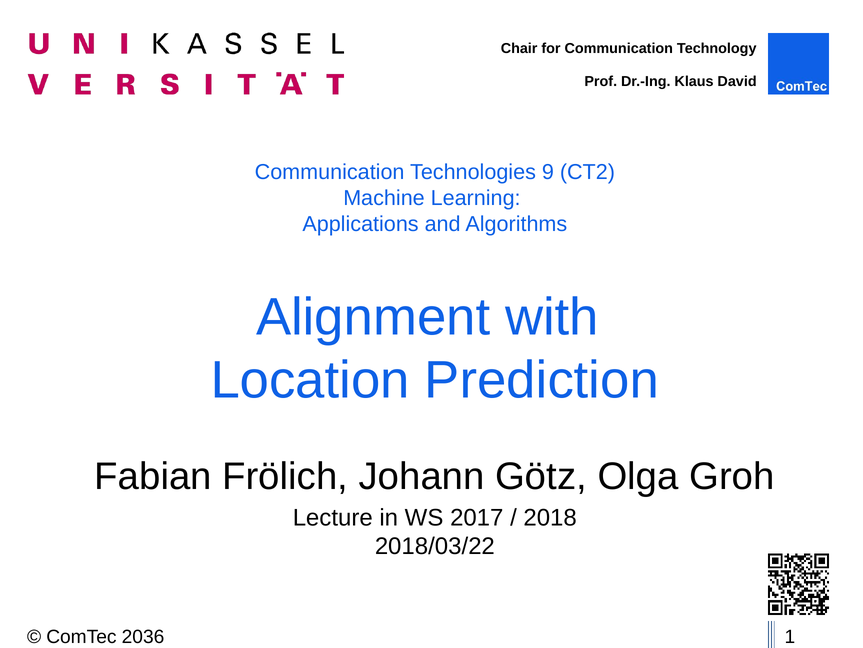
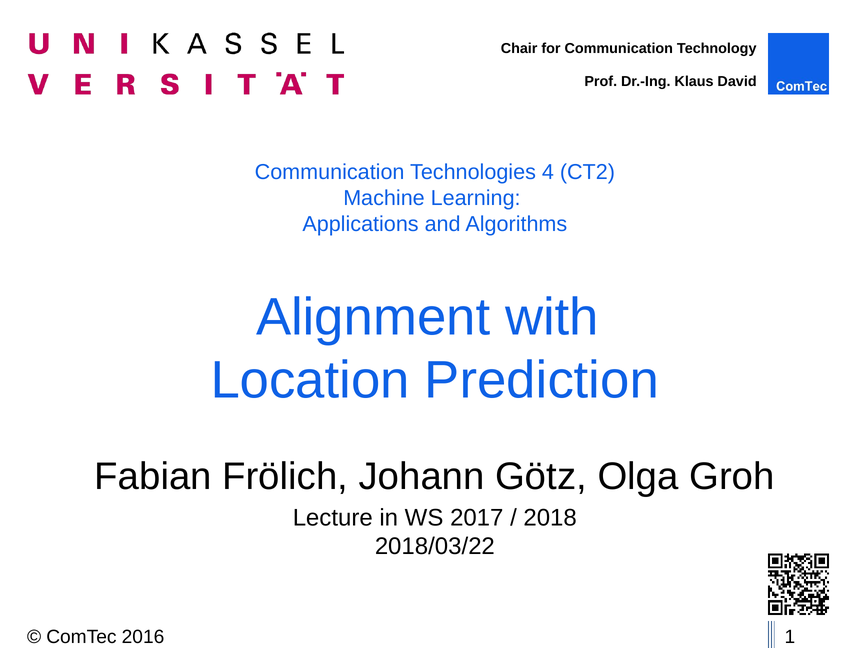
9: 9 -> 4
2036: 2036 -> 2016
